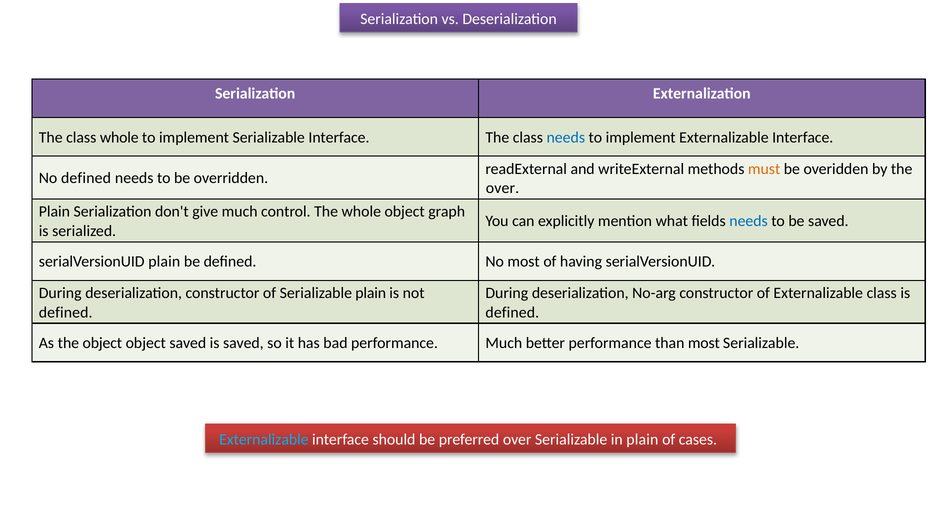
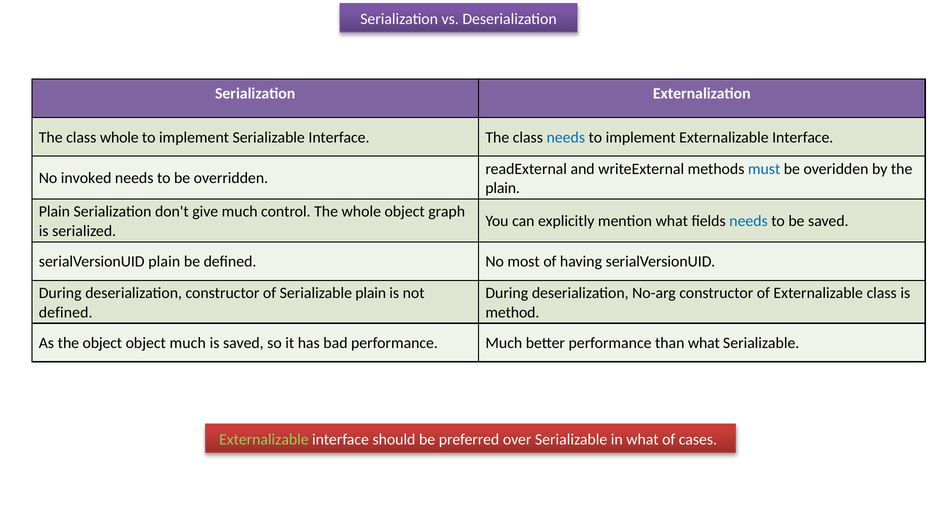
must colour: orange -> blue
No defined: defined -> invoked
over at (502, 188): over -> plain
defined at (512, 312): defined -> method
object saved: saved -> much
than most: most -> what
Externalizable at (264, 439) colour: light blue -> light green
in plain: plain -> what
